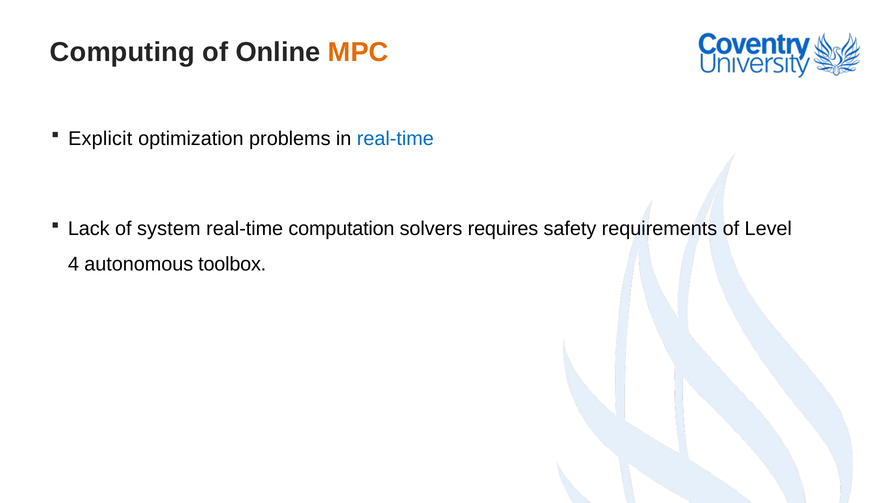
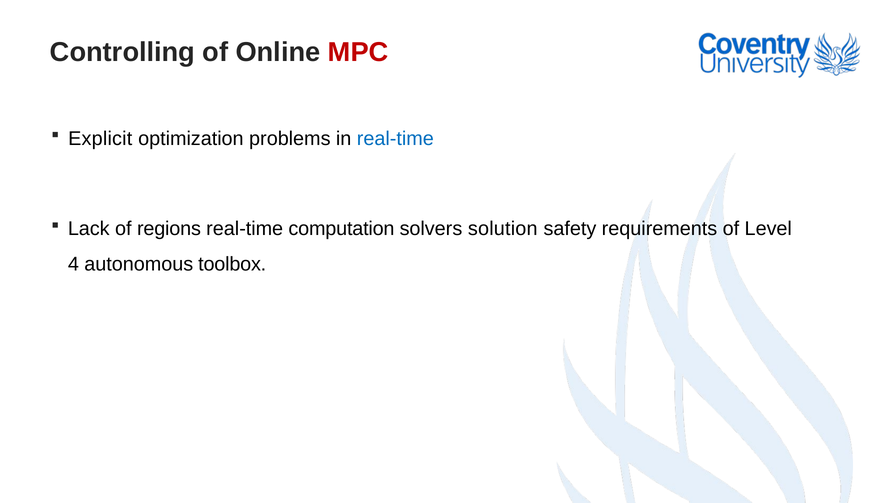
Computing: Computing -> Controlling
MPC colour: orange -> red
system: system -> regions
requires: requires -> solution
